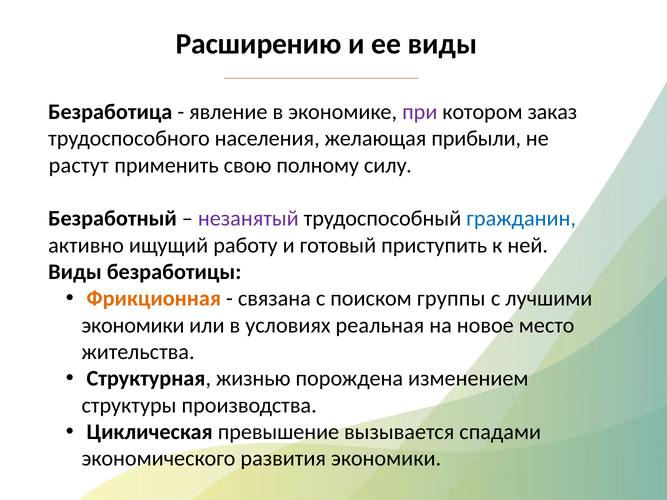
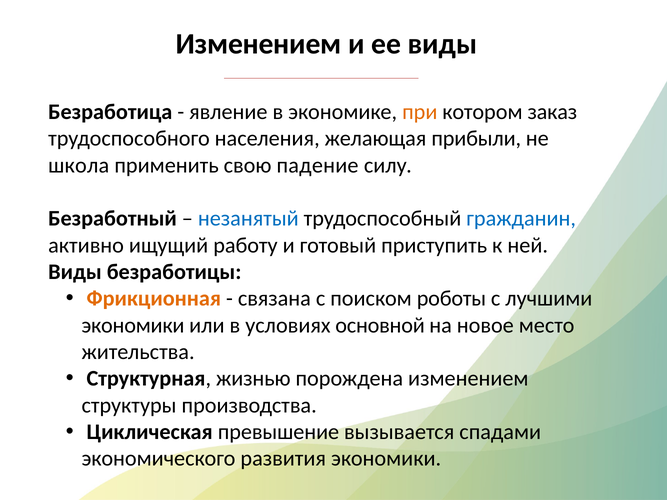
Расширению at (259, 44): Расширению -> Изменением
при colour: purple -> orange
растут: растут -> школа
полному: полному -> падение
незанятый colour: purple -> blue
группы: группы -> роботы
реальная: реальная -> основной
